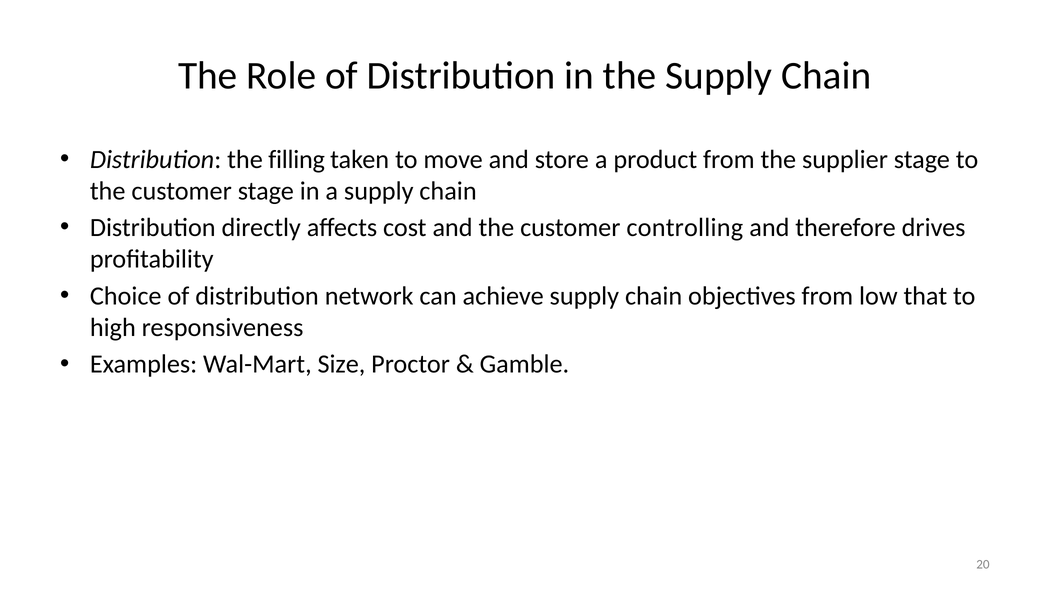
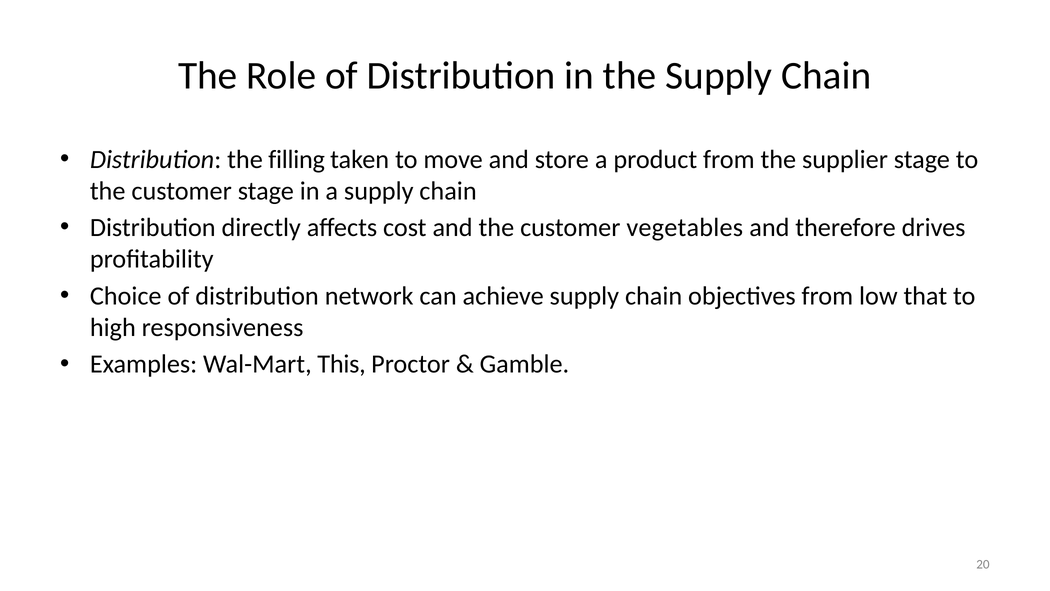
controlling: controlling -> vegetables
Size: Size -> This
